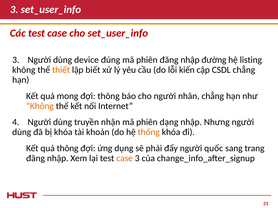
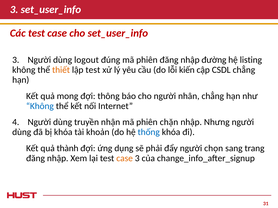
device: device -> logout
lập biết: biết -> test
Không at (40, 106) colour: orange -> blue
dạng: dạng -> chặn
thống colour: orange -> blue
quả thông: thông -> thành
quốc: quốc -> chọn
